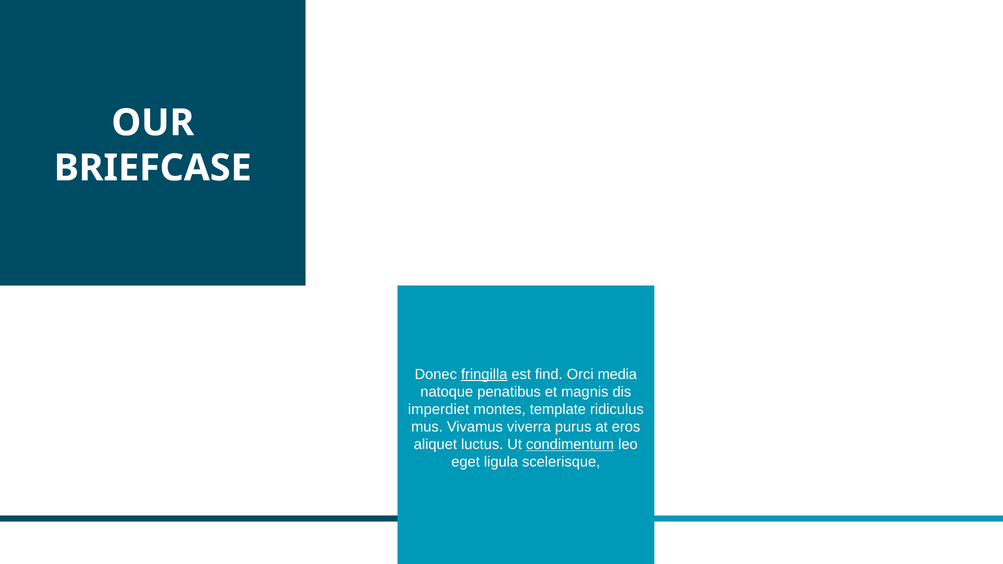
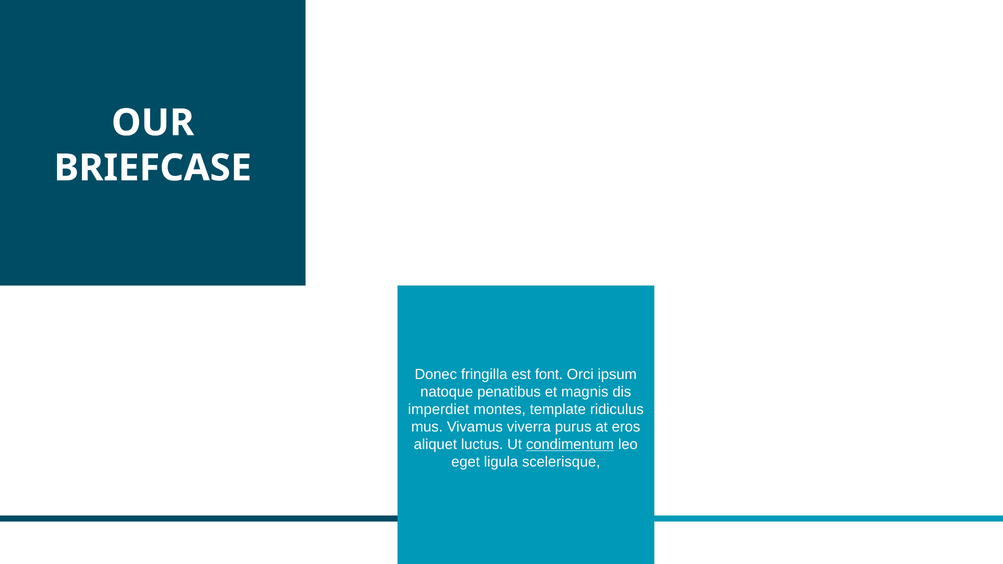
fringilla underline: present -> none
find: find -> font
media: media -> ipsum
